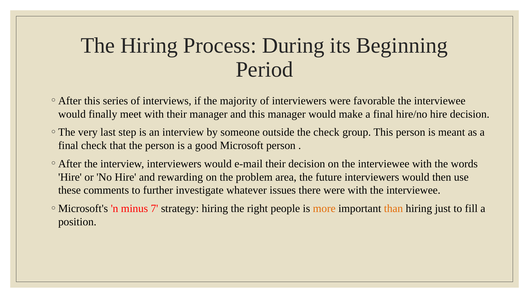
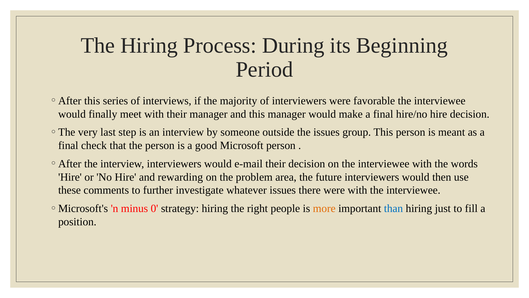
the check: check -> issues
7: 7 -> 0
than colour: orange -> blue
